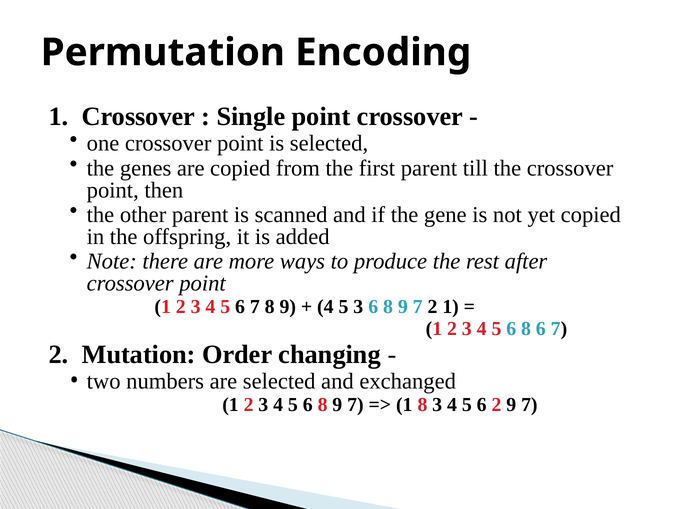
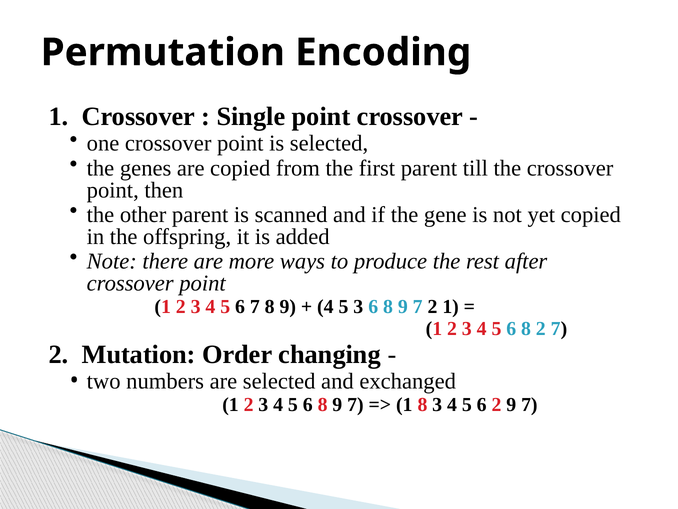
8 6: 6 -> 2
